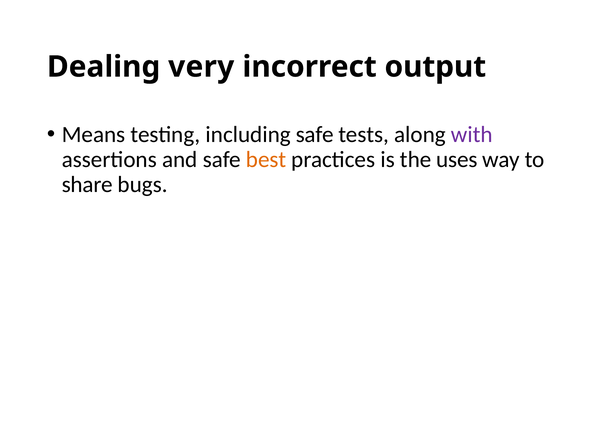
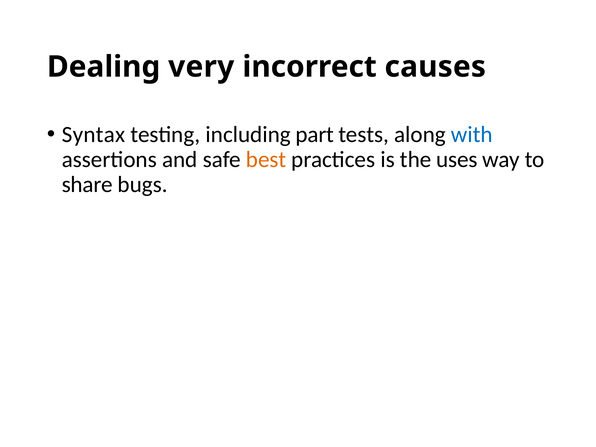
output: output -> causes
Means: Means -> Syntax
including safe: safe -> part
with colour: purple -> blue
